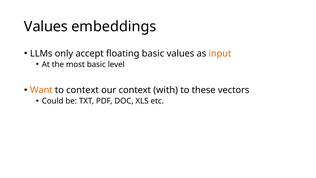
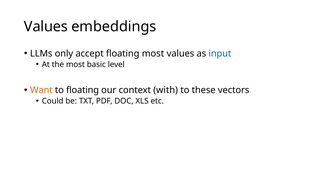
floating basic: basic -> most
input colour: orange -> blue
to context: context -> floating
